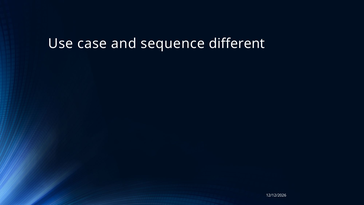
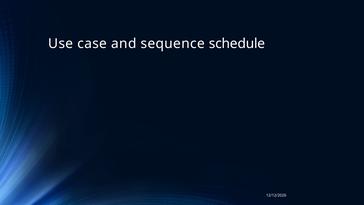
different: different -> schedule
